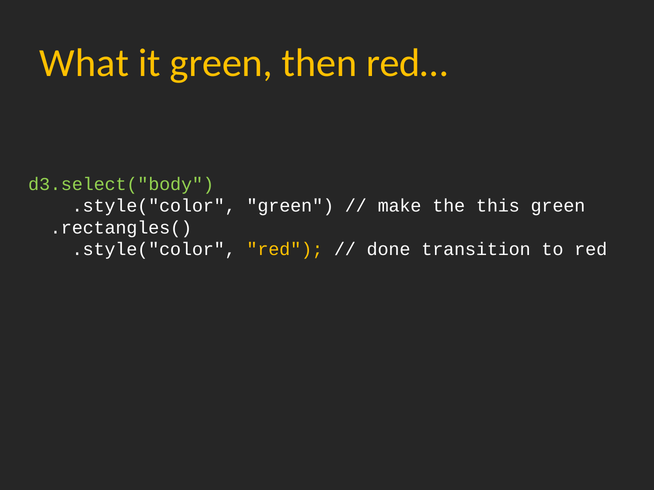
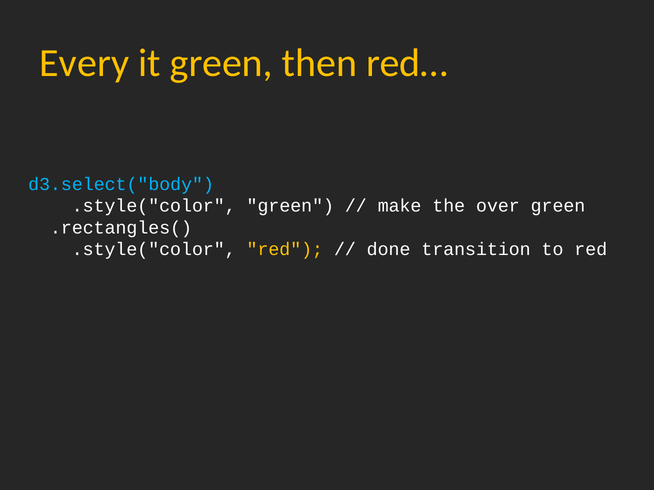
What: What -> Every
d3.select("body colour: light green -> light blue
this: this -> over
